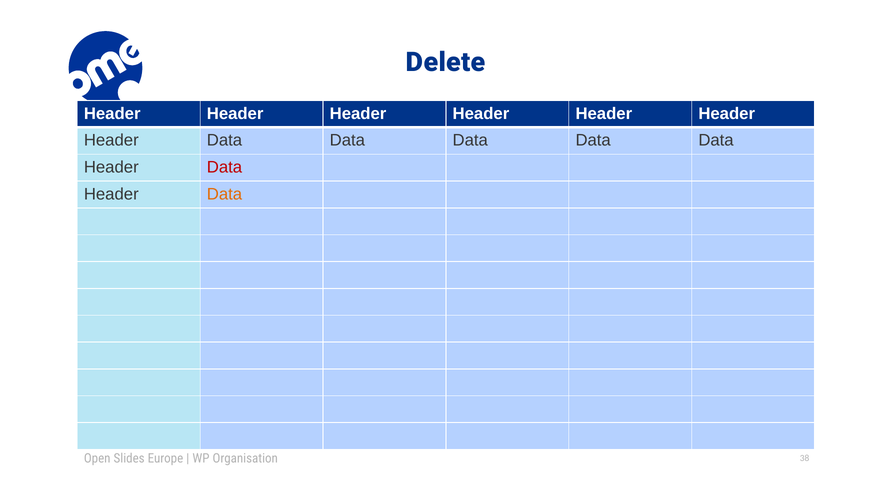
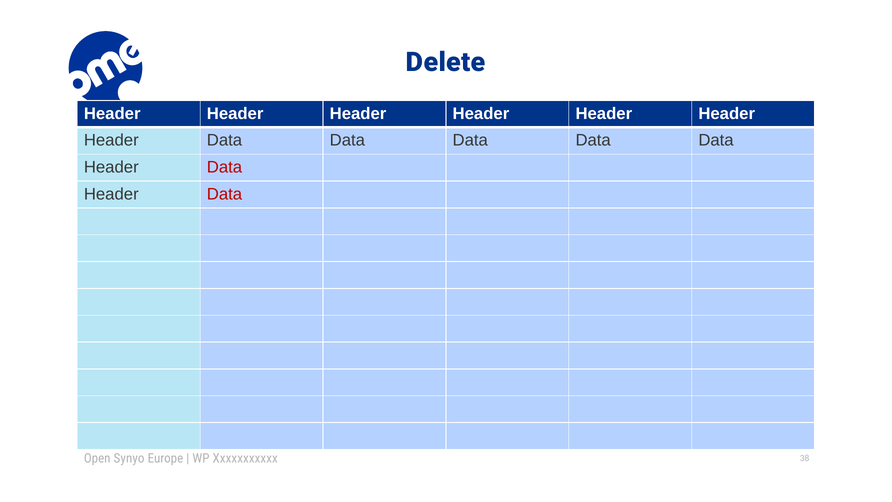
Data at (224, 194) colour: orange -> red
Slides: Slides -> Synyo
Organisation: Organisation -> Xxxxxxxxxxx
